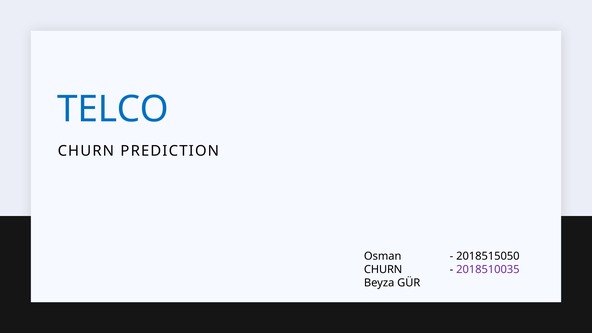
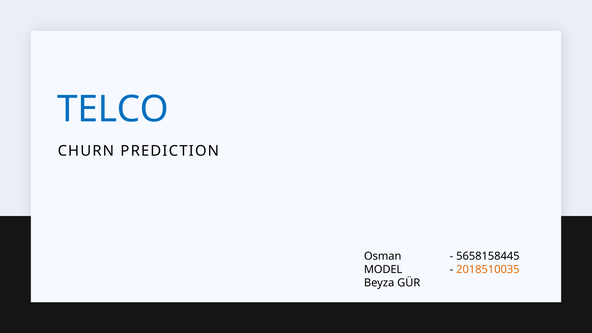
2018515050: 2018515050 -> 5658158445
CHURN at (383, 269): CHURN -> MODEL
2018510035 colour: purple -> orange
